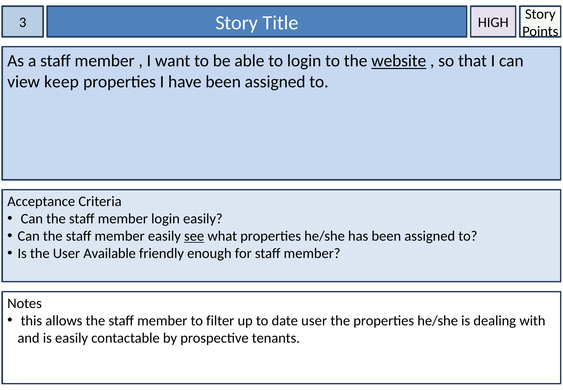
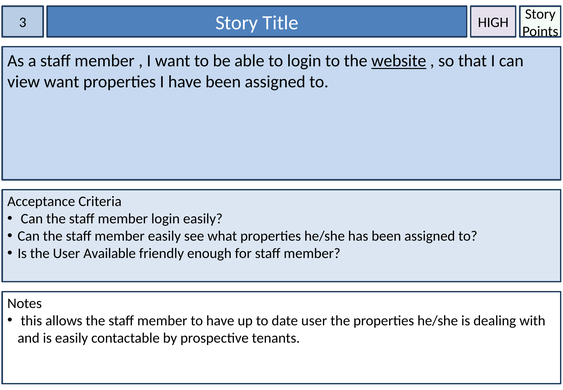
view keep: keep -> want
see underline: present -> none
to filter: filter -> have
